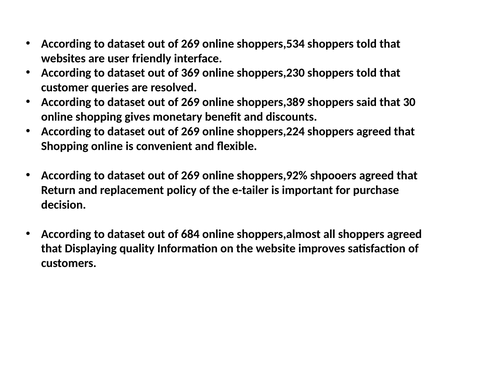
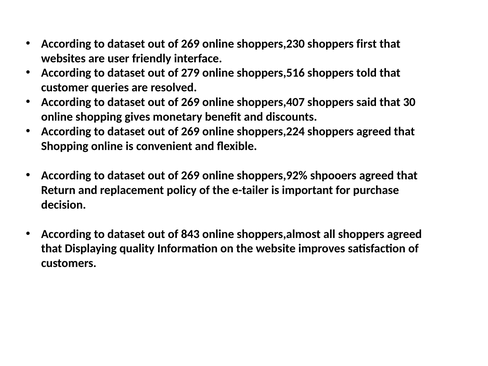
shoppers,534: shoppers,534 -> shoppers,230
told at (367, 44): told -> first
369: 369 -> 279
shoppers,230: shoppers,230 -> shoppers,516
shoppers,389: shoppers,389 -> shoppers,407
684: 684 -> 843
